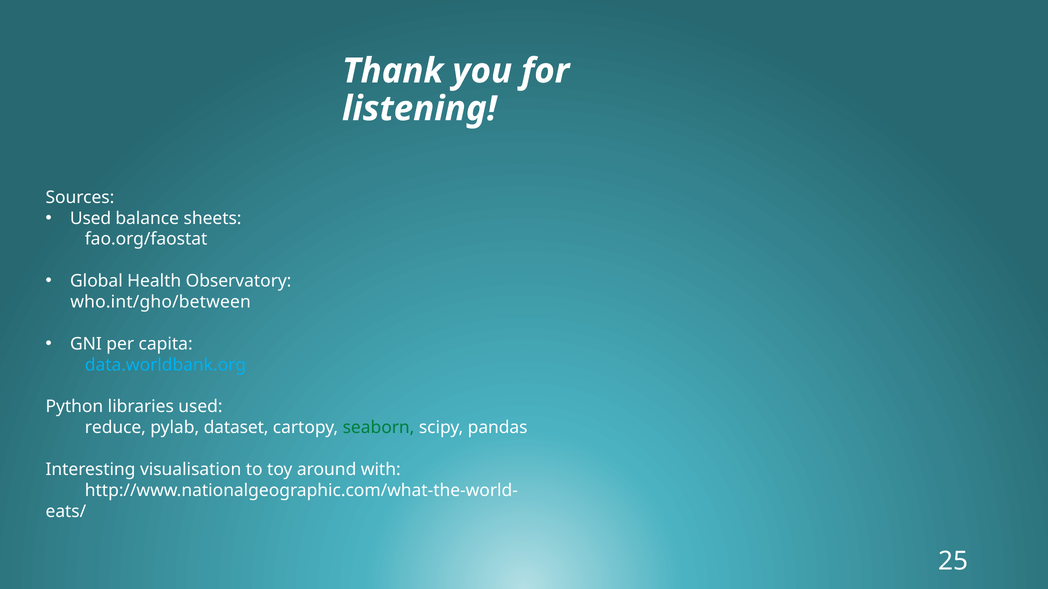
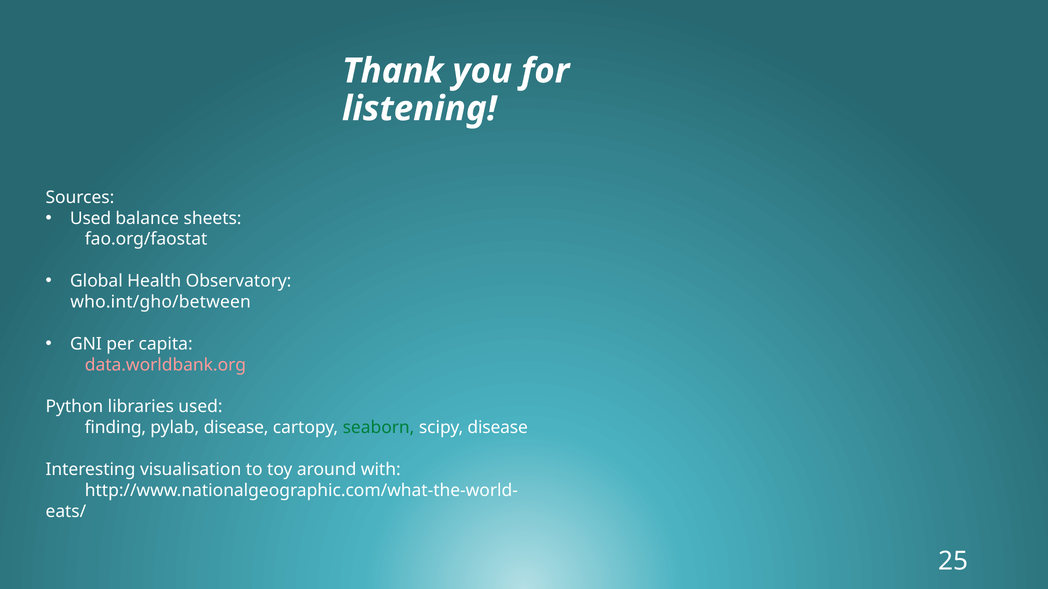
data.worldbank.org colour: light blue -> pink
reduce: reduce -> finding
pylab dataset: dataset -> disease
scipy pandas: pandas -> disease
